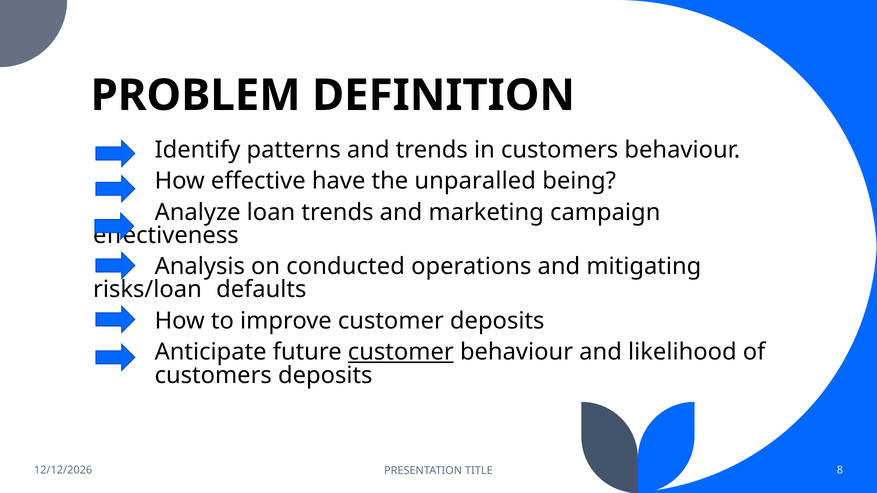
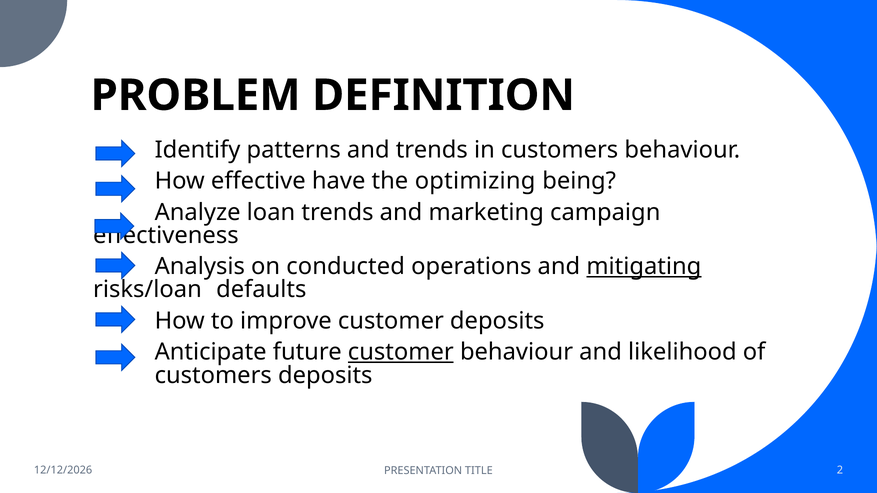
unparalled: unparalled -> optimizing
mitigating underline: none -> present
8: 8 -> 2
